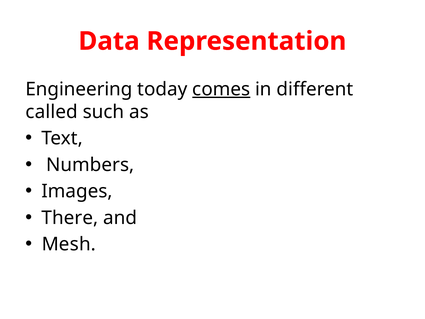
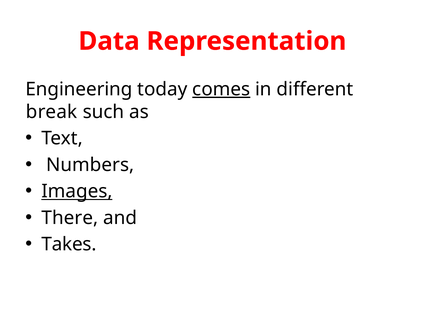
called: called -> break
Images underline: none -> present
Mesh: Mesh -> Takes
